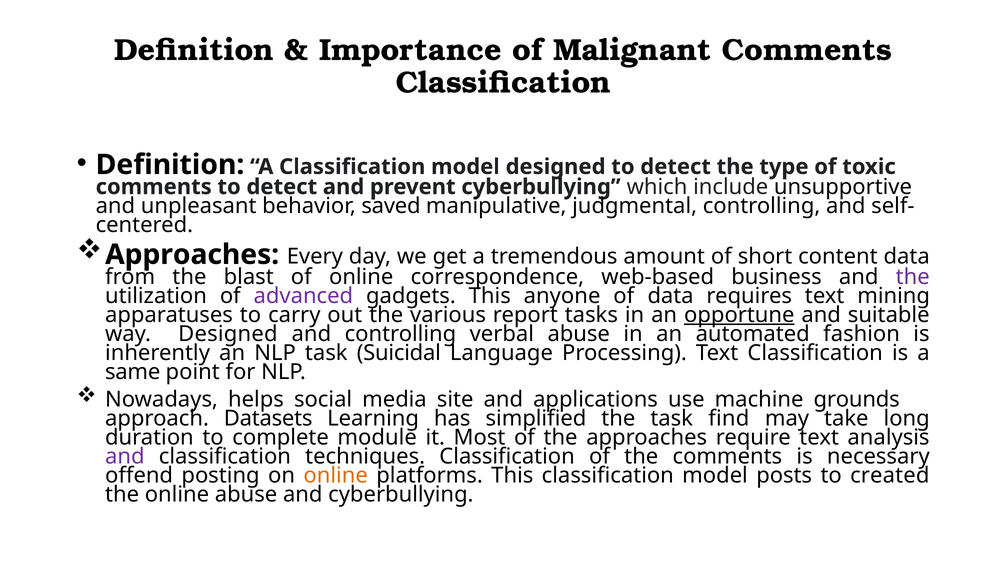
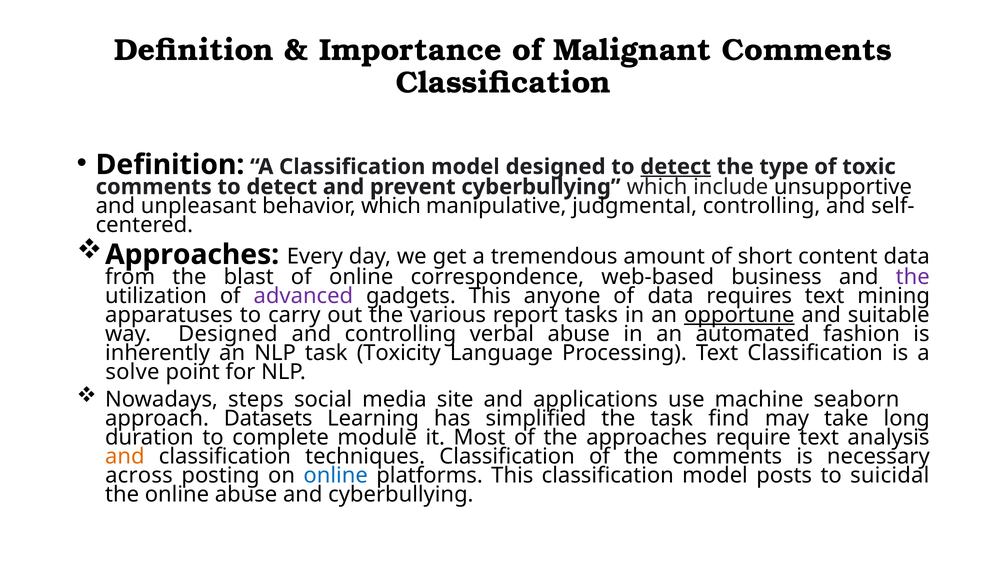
detect at (676, 167) underline: none -> present
behavior saved: saved -> which
Suicidal: Suicidal -> Toxicity
same: same -> solve
helps: helps -> steps
grounds: grounds -> seaborn
and at (125, 457) colour: purple -> orange
offend: offend -> across
online at (336, 476) colour: orange -> blue
created: created -> suicidal
